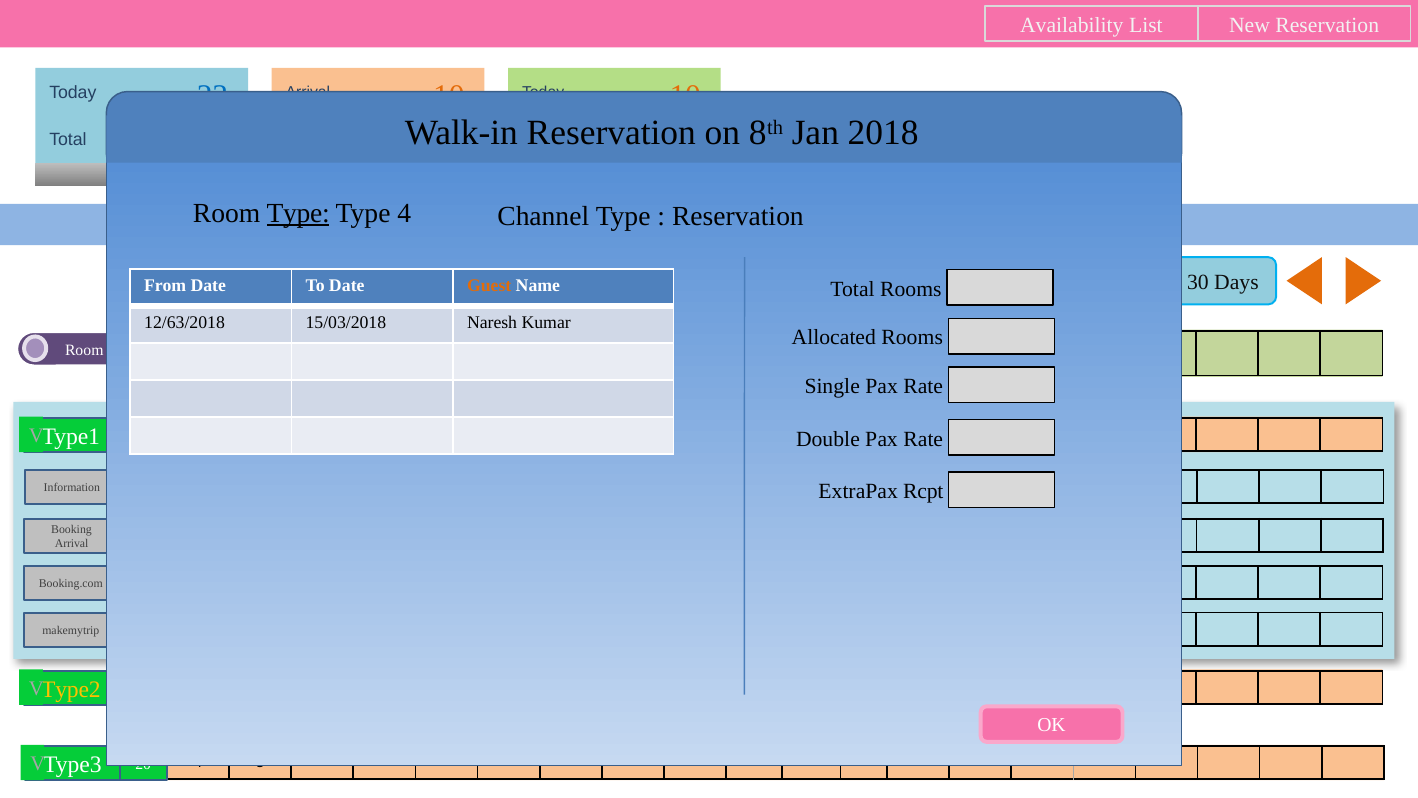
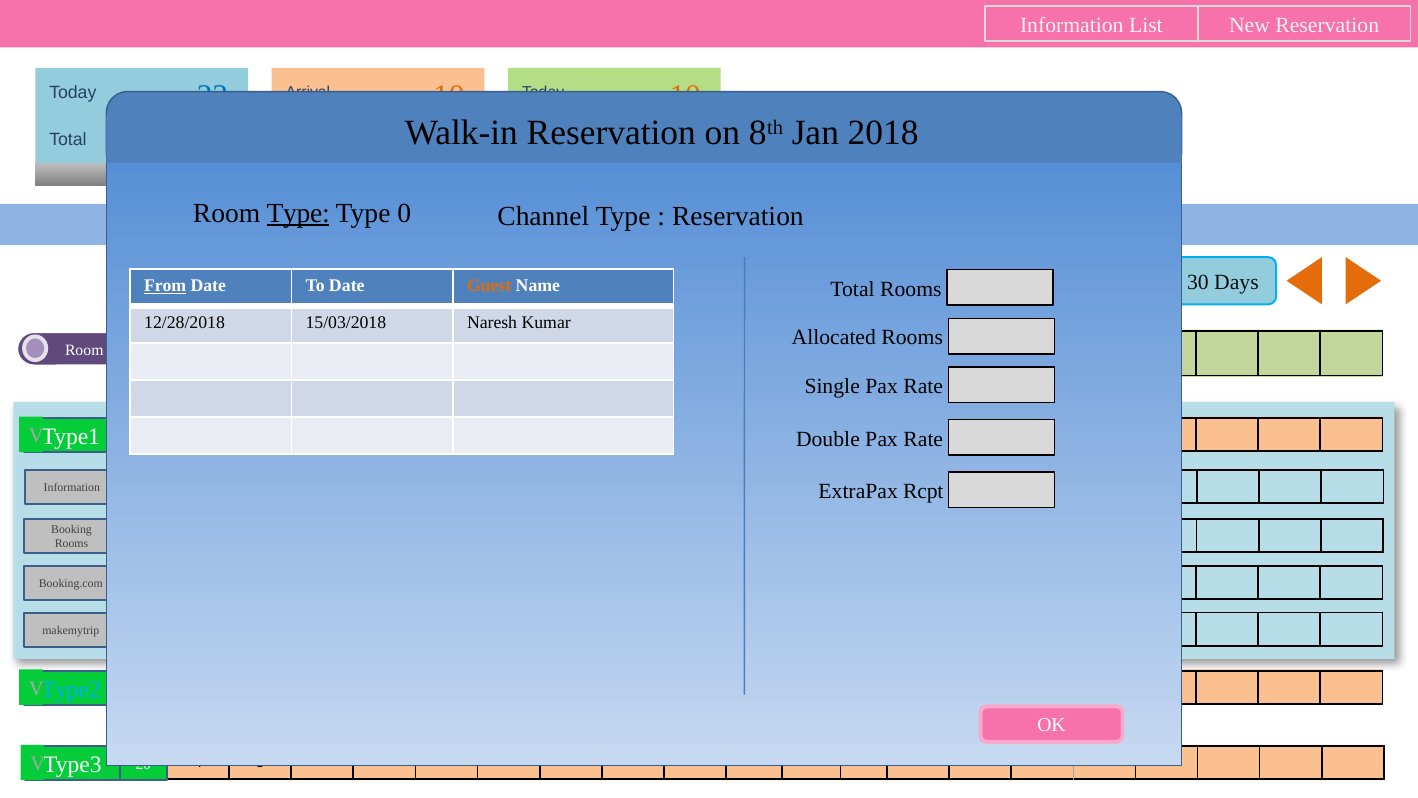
Availability at (1072, 25): Availability -> Information
Type 4: 4 -> 0
From underline: none -> present
12/63/2018: 12/63/2018 -> 12/28/2018
Arrival at (72, 543): Arrival -> Rooms
Type2 colour: yellow -> light blue
